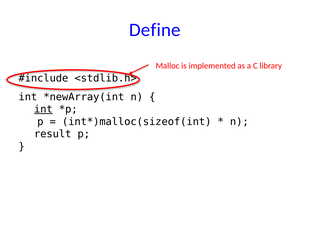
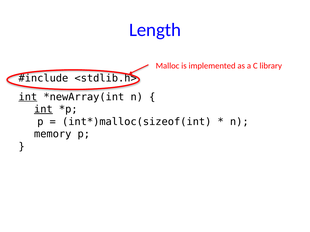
Define: Define -> Length
int at (28, 97) underline: none -> present
result: result -> memory
